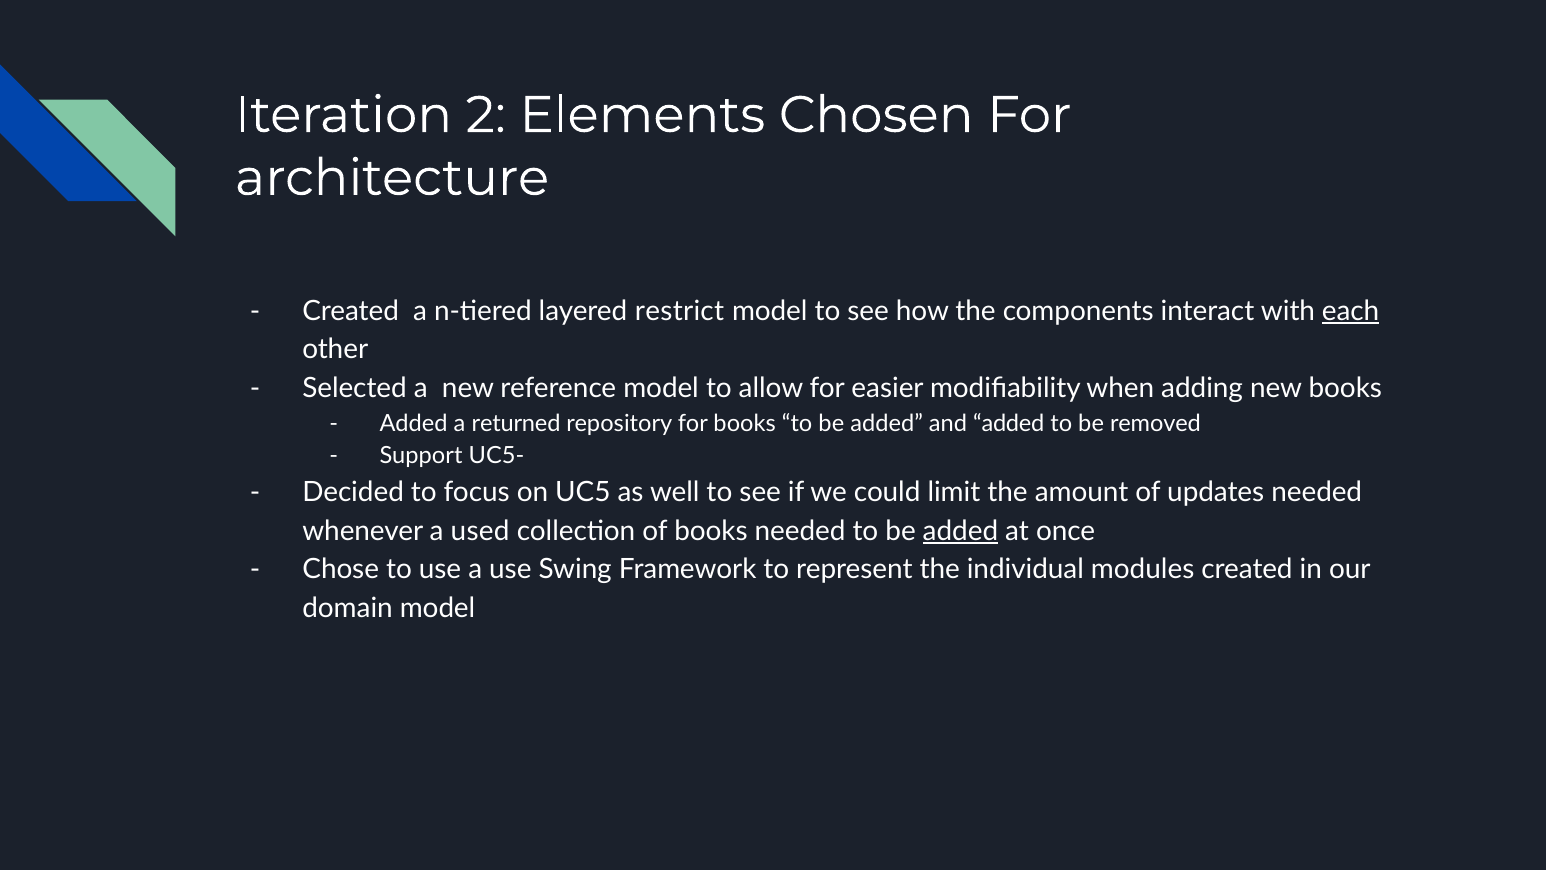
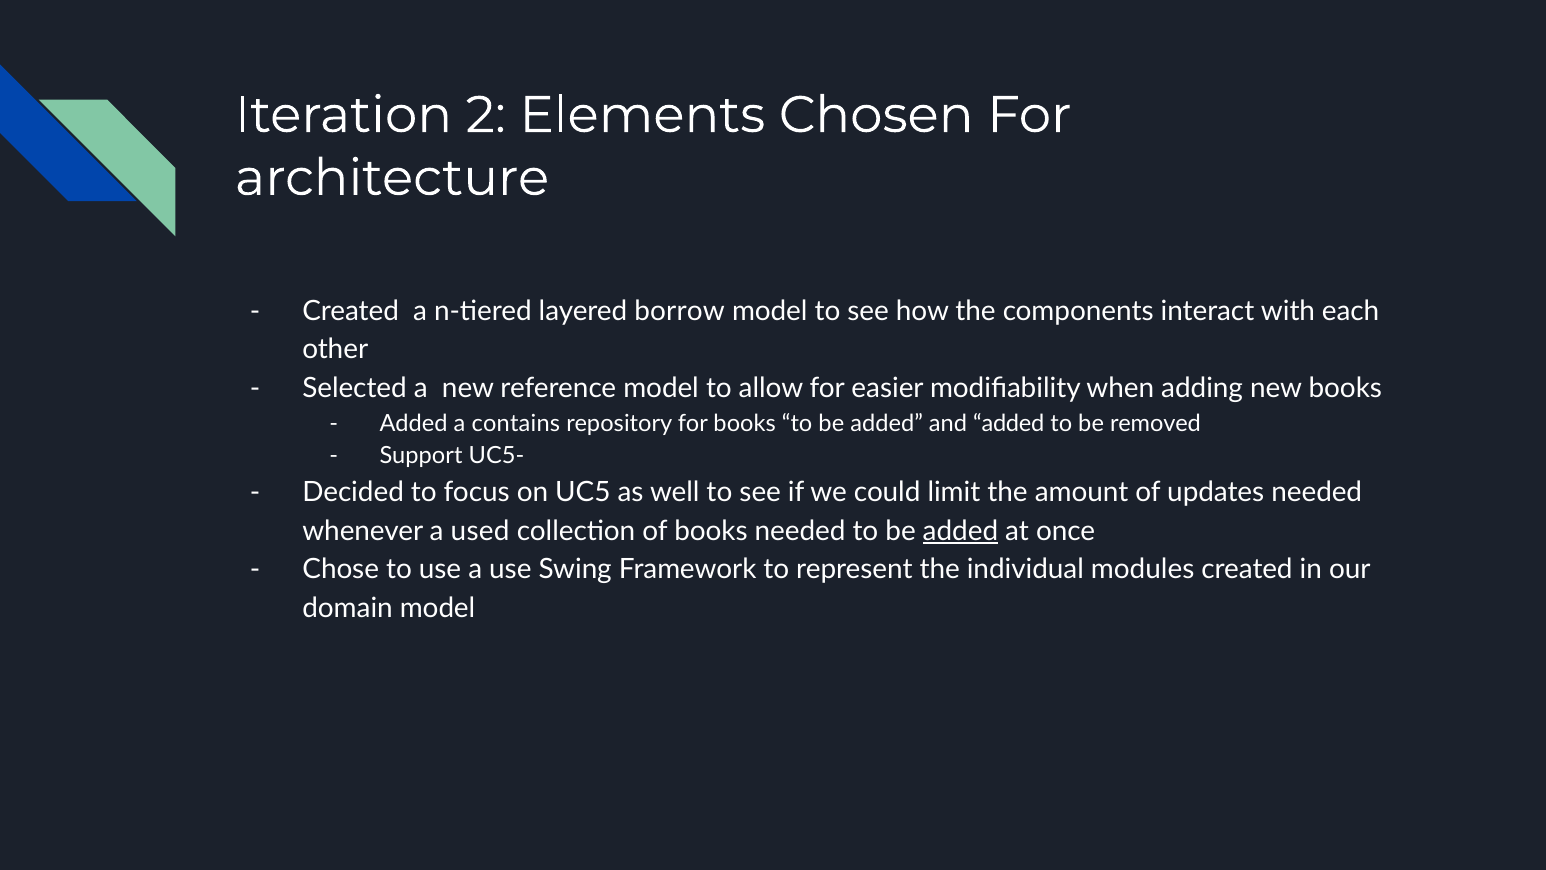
restrict: restrict -> borrow
each underline: present -> none
returned: returned -> contains
